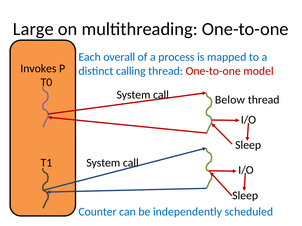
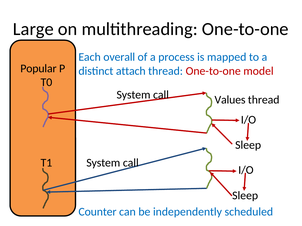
Invokes: Invokes -> Popular
calling: calling -> attach
Below: Below -> Values
